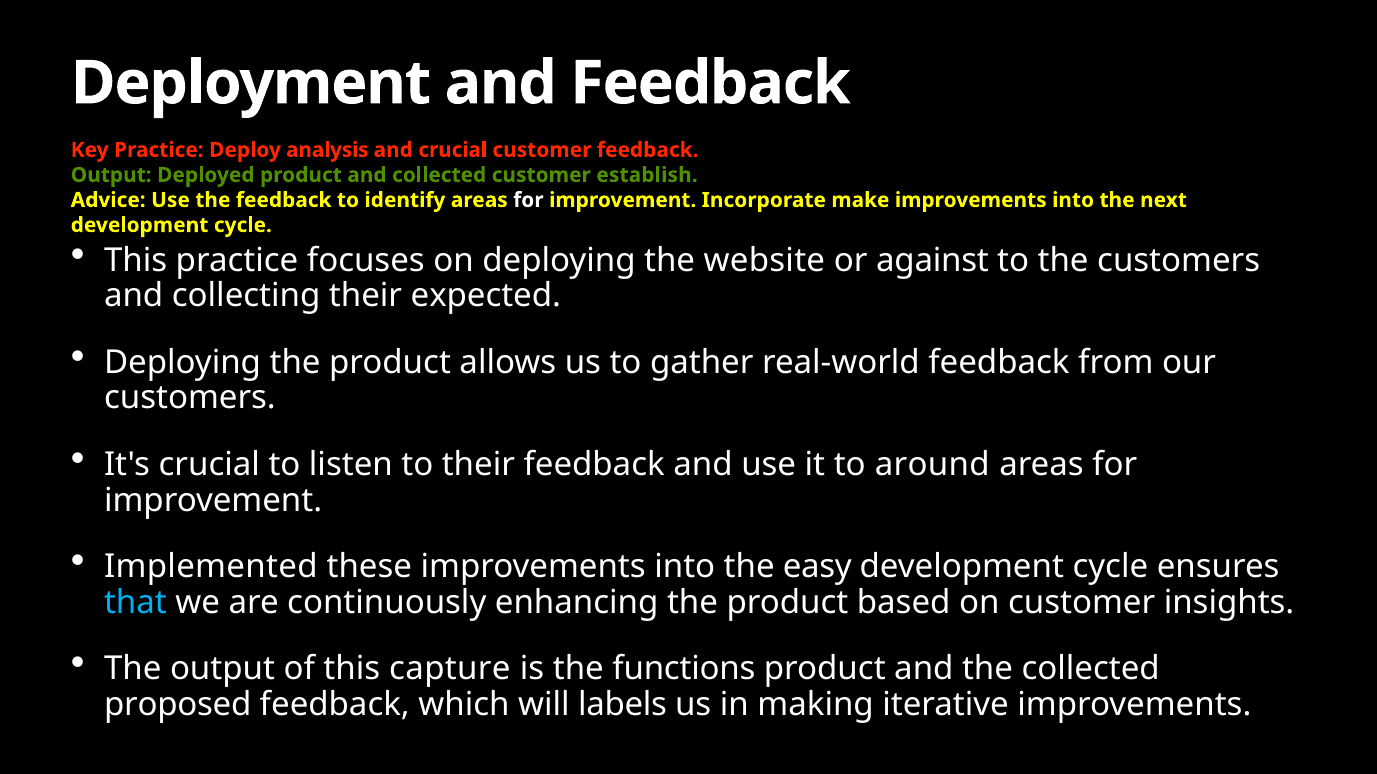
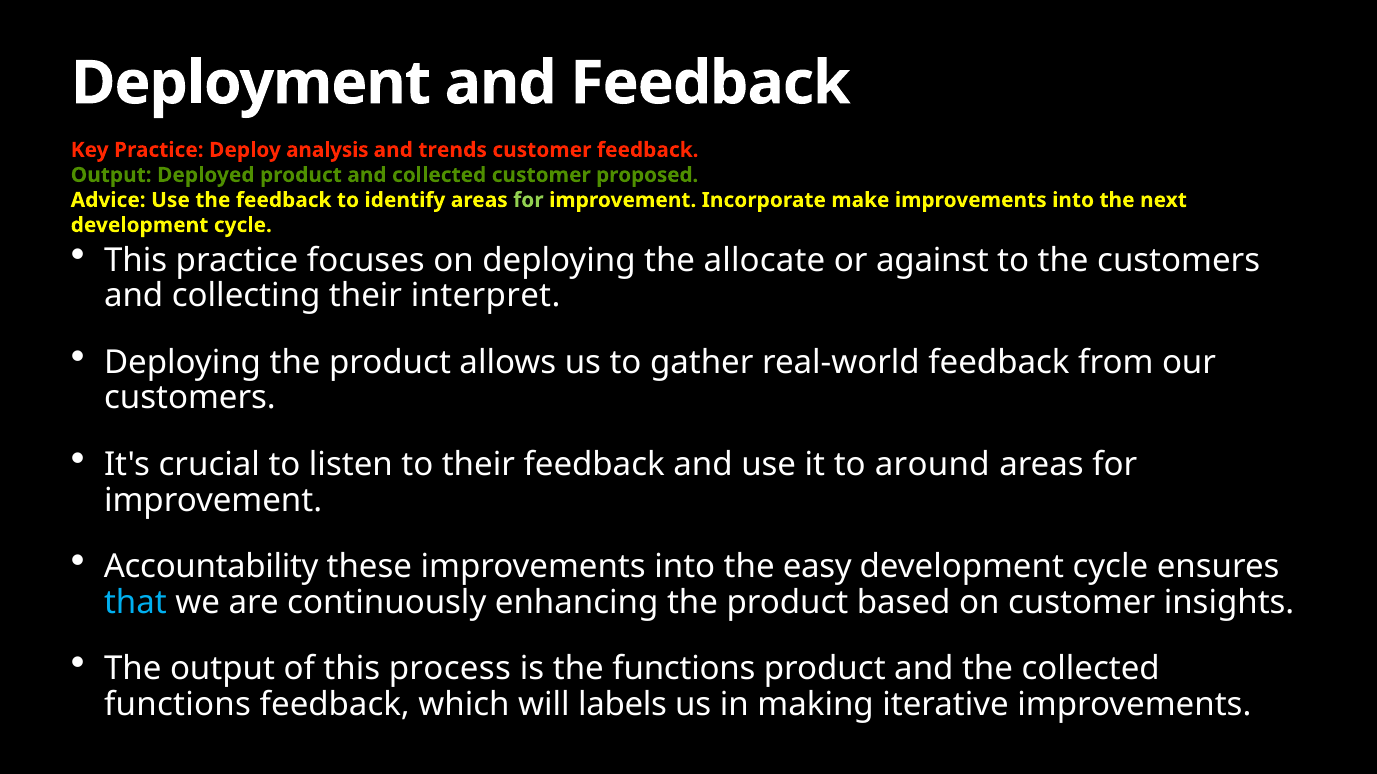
and crucial: crucial -> trends
establish: establish -> proposed
for at (528, 200) colour: white -> light green
website: website -> allocate
expected: expected -> interpret
Implemented: Implemented -> Accountability
capture: capture -> process
proposed at (178, 705): proposed -> functions
